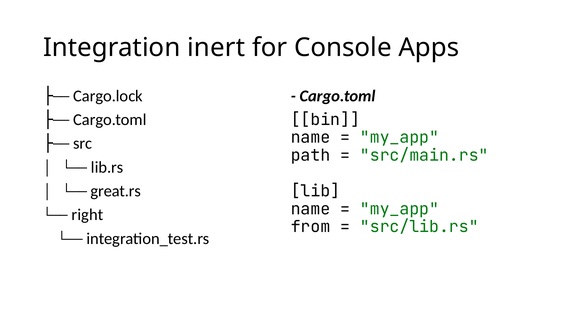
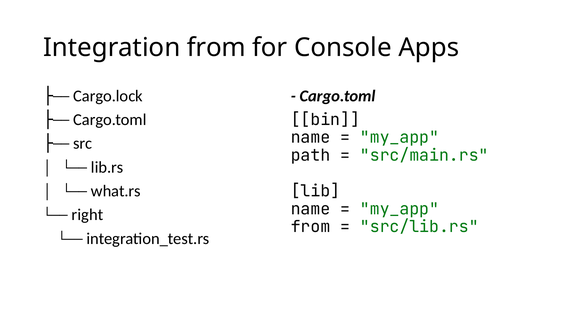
Integration inert: inert -> from
great.rs: great.rs -> what.rs
